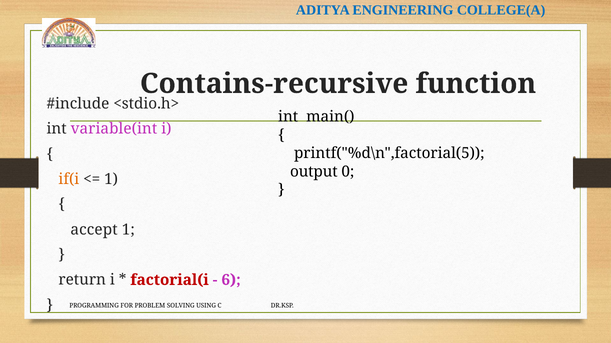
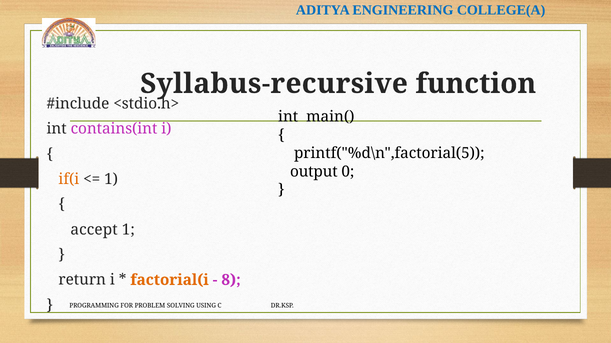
Contains-recursive: Contains-recursive -> Syllabus-recursive
variable(int: variable(int -> contains(int
factorial(i colour: red -> orange
6: 6 -> 8
